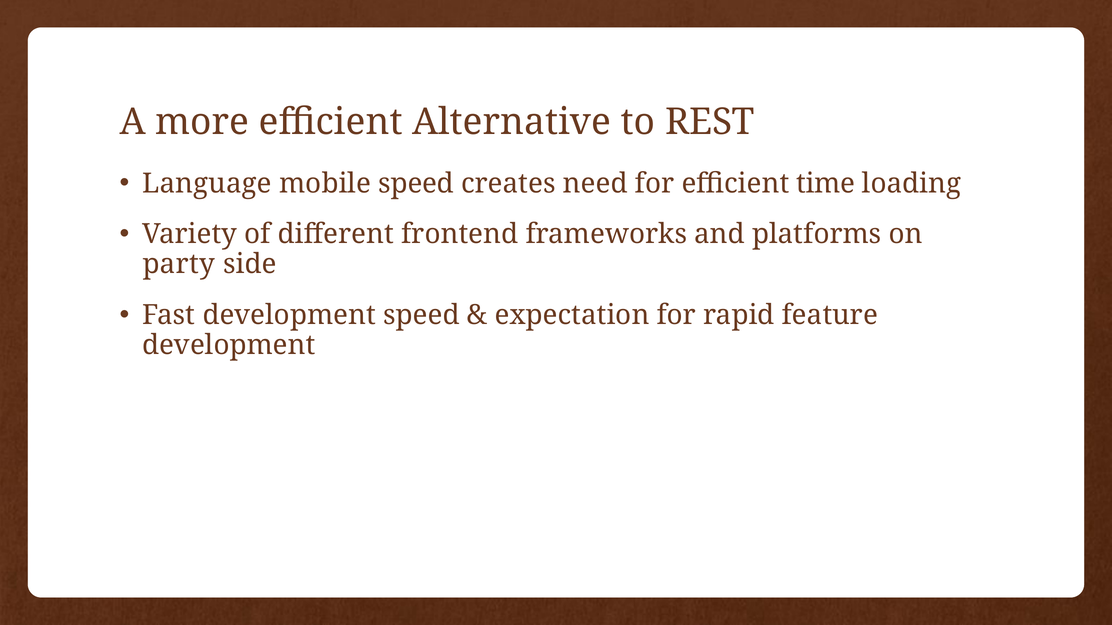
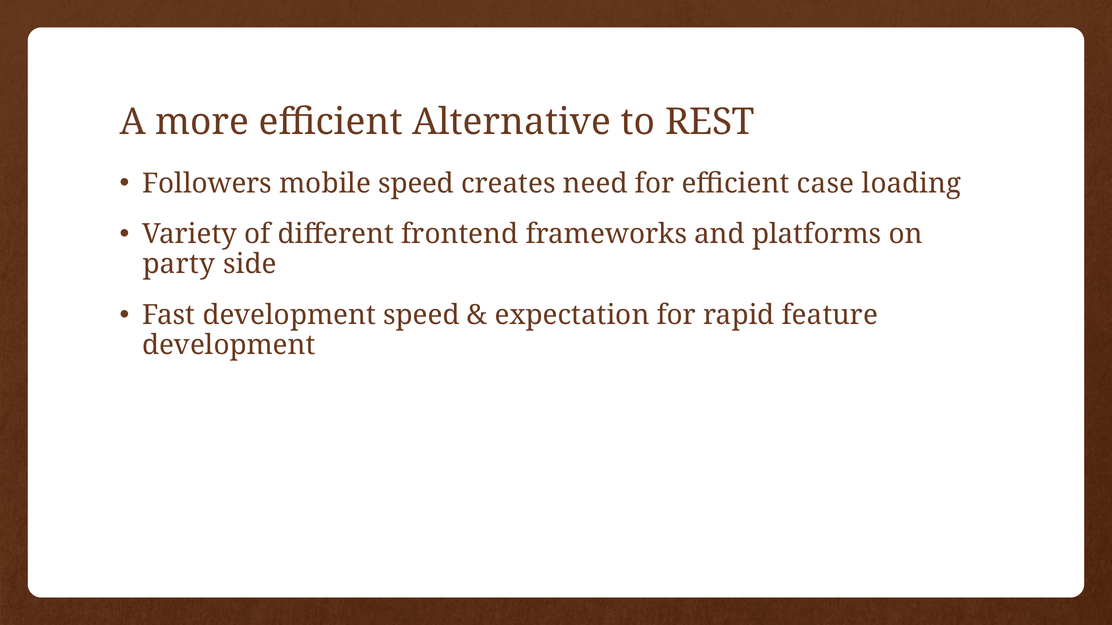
Language: Language -> Followers
time: time -> case
